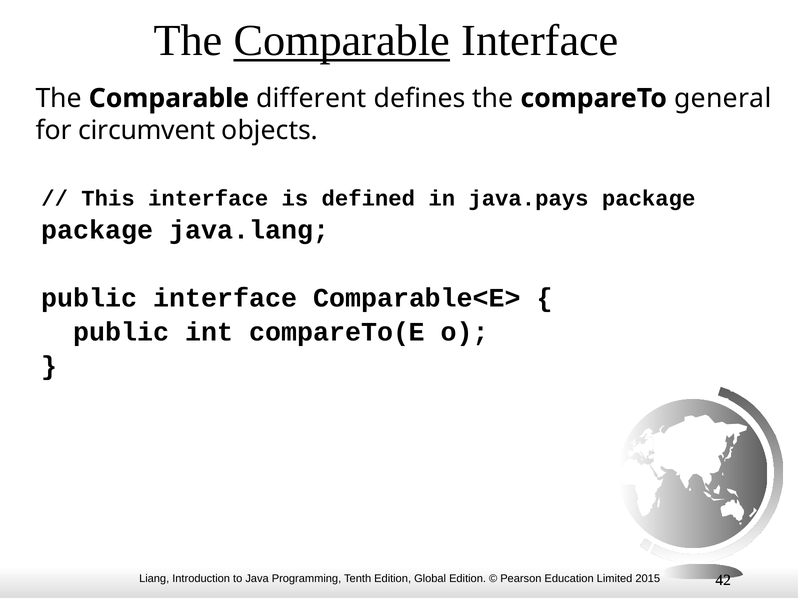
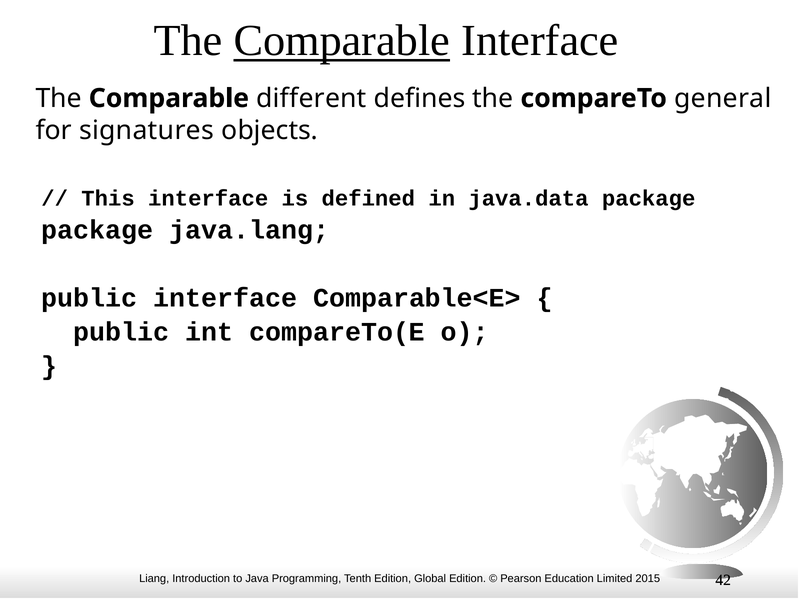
circumvent: circumvent -> signatures
java.pays: java.pays -> java.data
